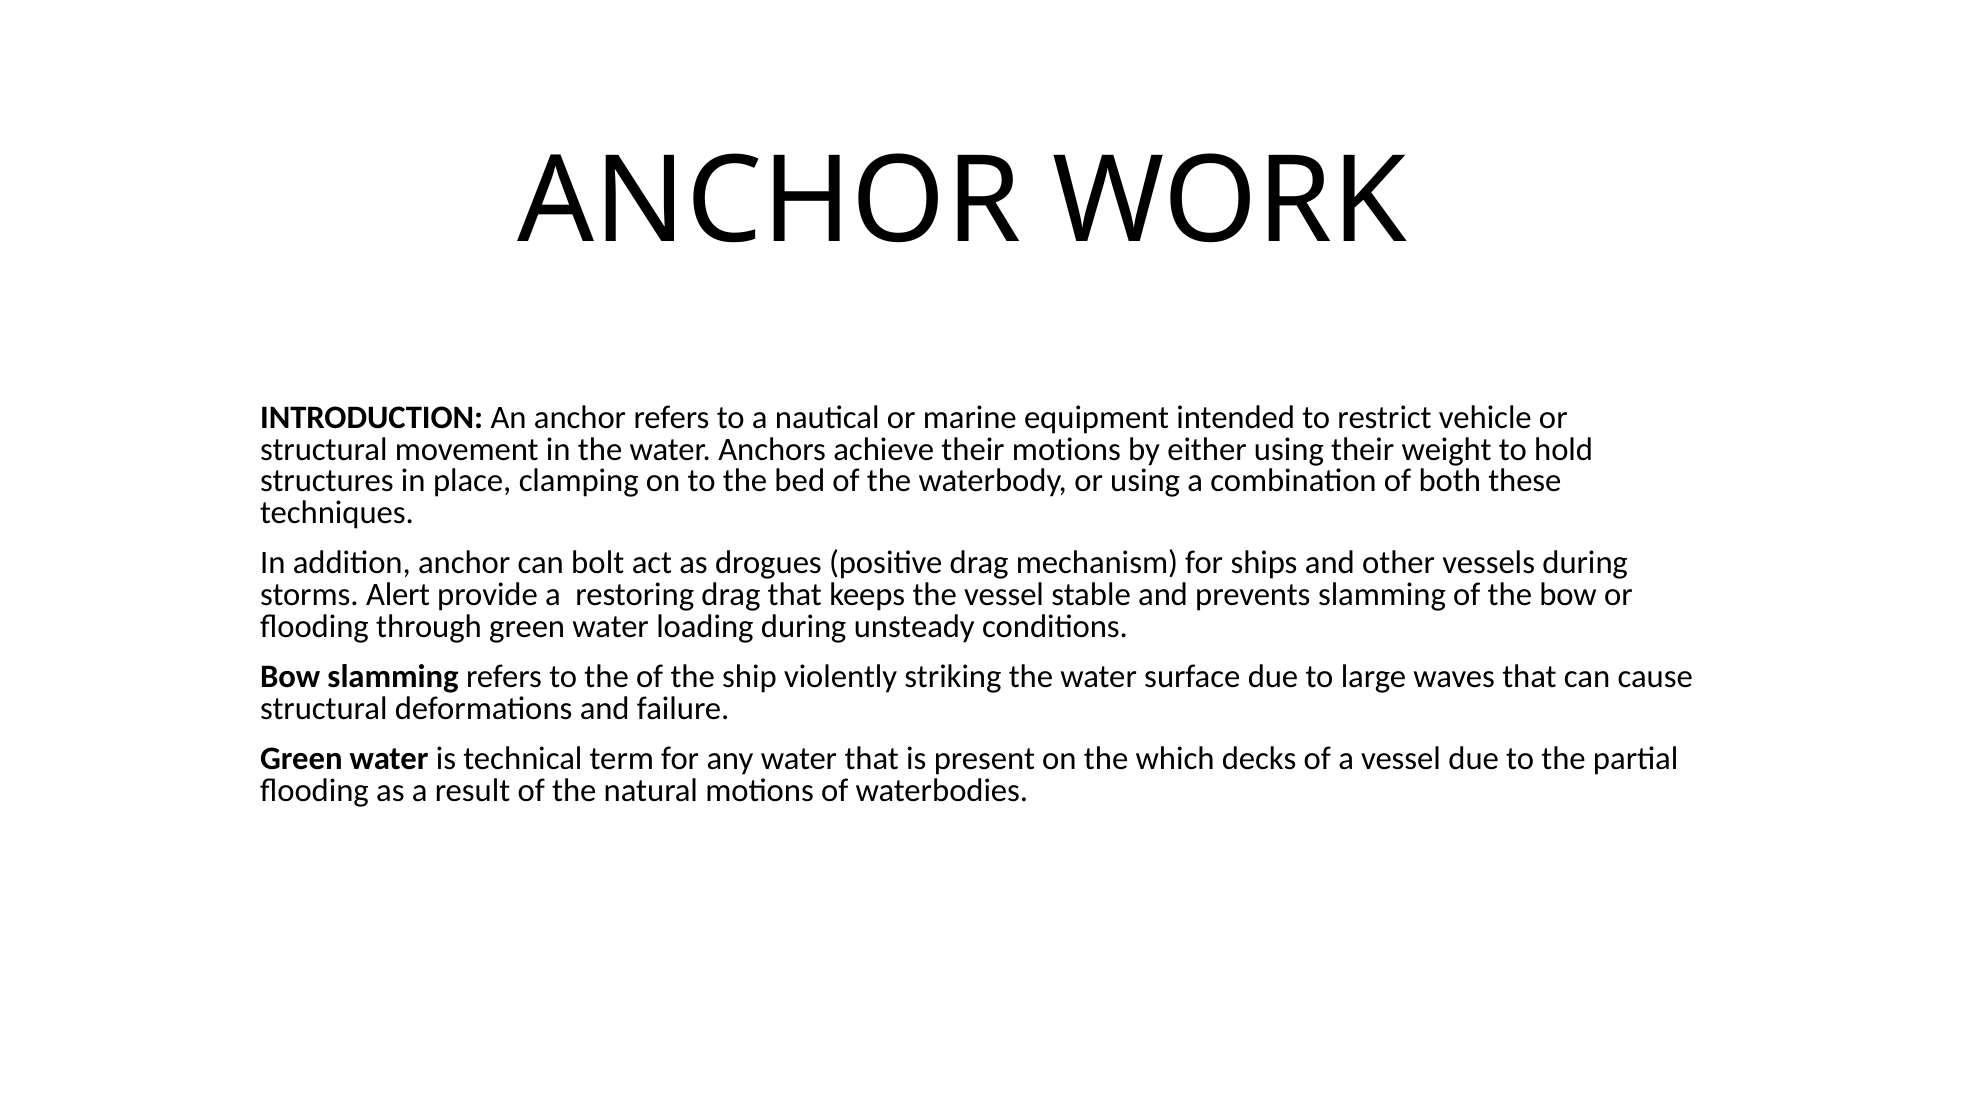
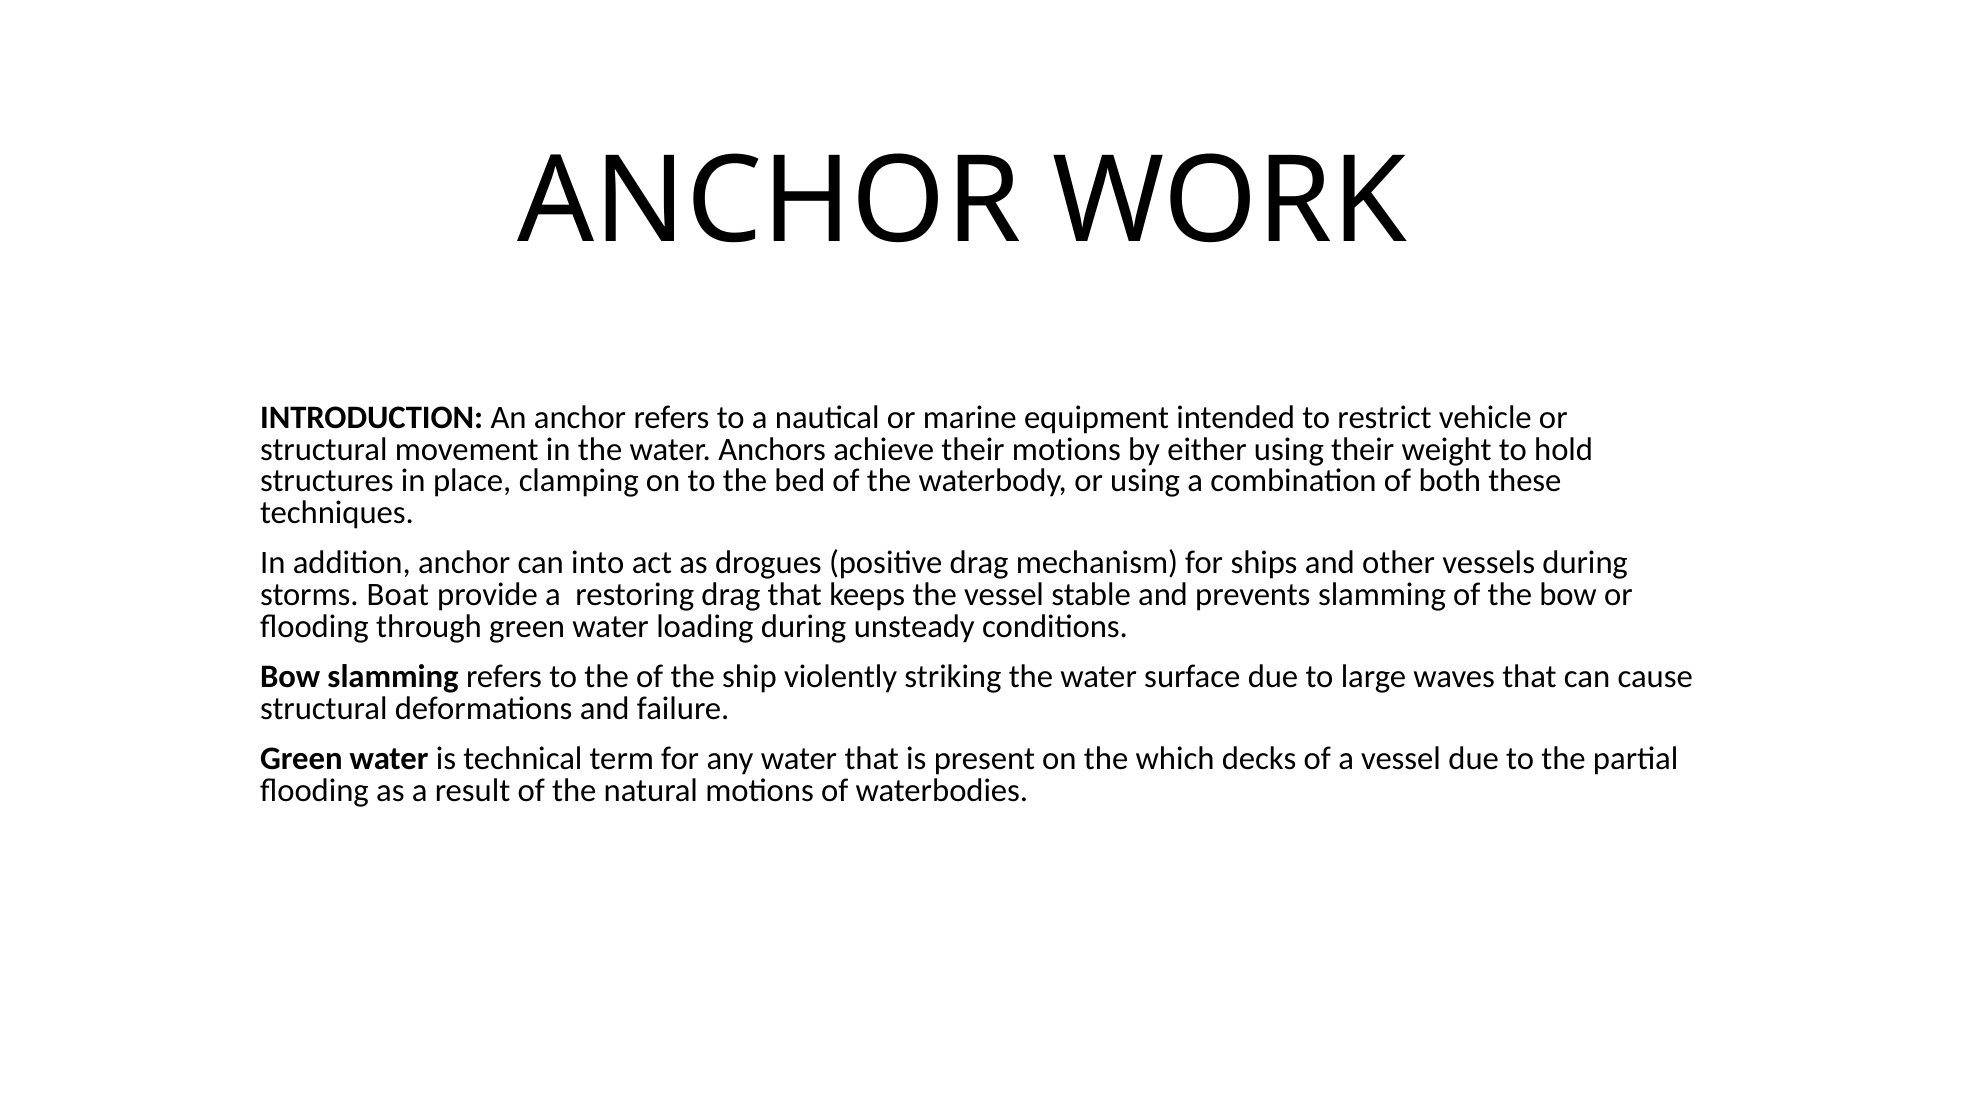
bolt: bolt -> into
Alert: Alert -> Boat
